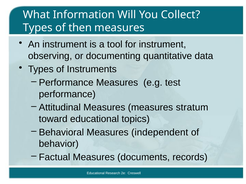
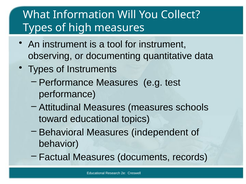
then: then -> high
stratum: stratum -> schools
